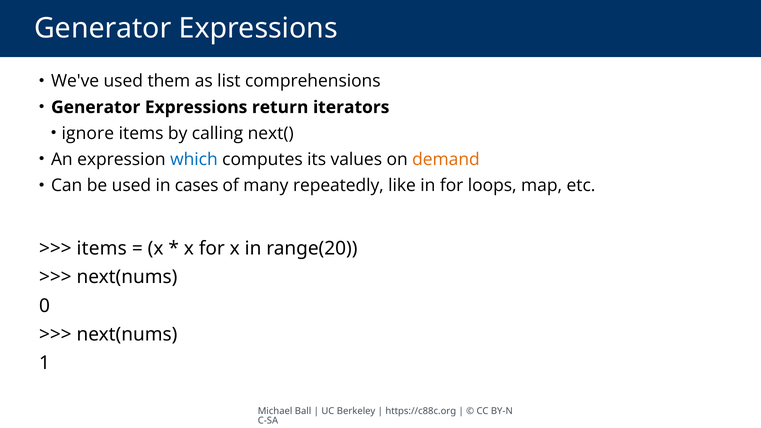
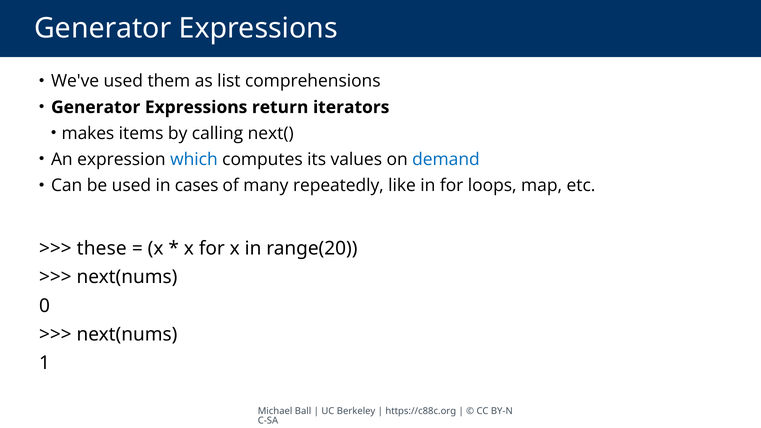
ignore: ignore -> makes
demand colour: orange -> blue
items at (102, 249): items -> these
